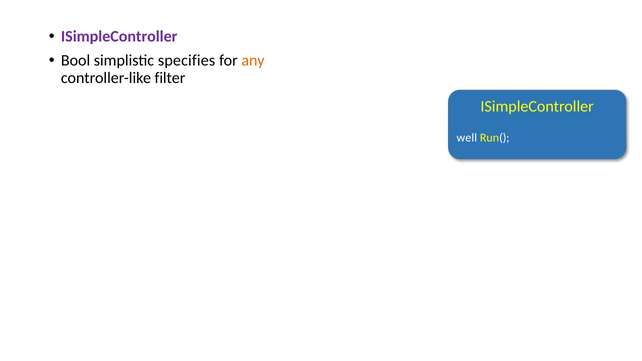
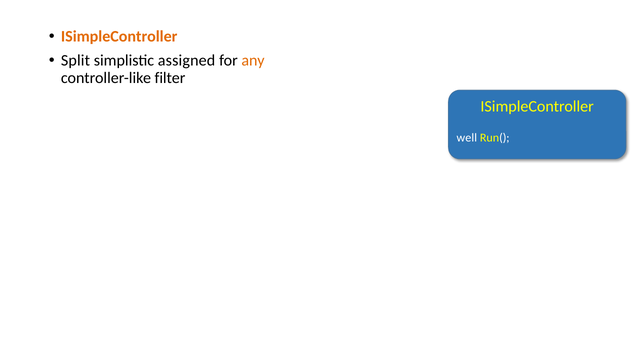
ISimpleController at (119, 37) colour: purple -> orange
Bool: Bool -> Split
specifies: specifies -> assigned
